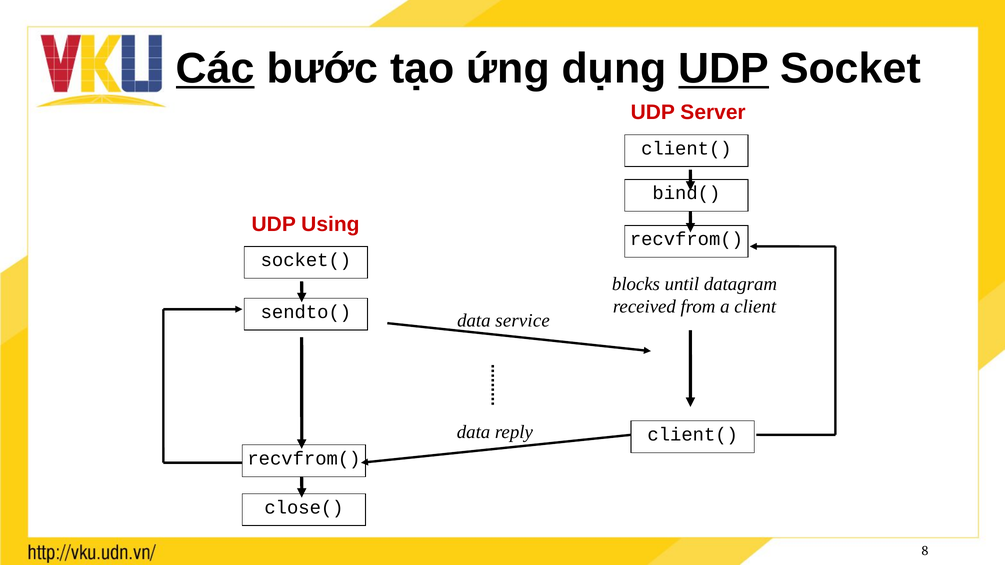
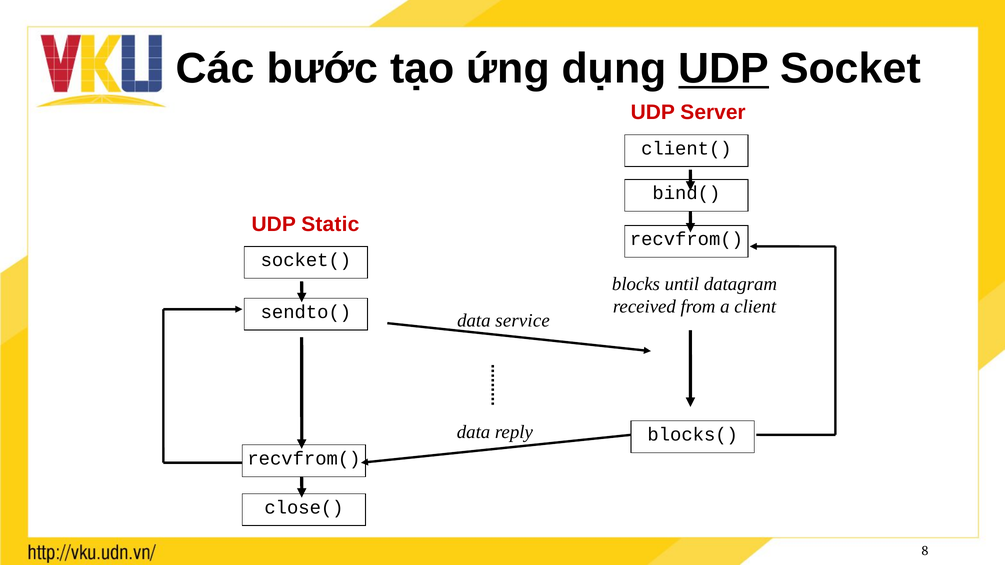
Các underline: present -> none
Using: Using -> Static
client( at (693, 435): client( -> blocks(
